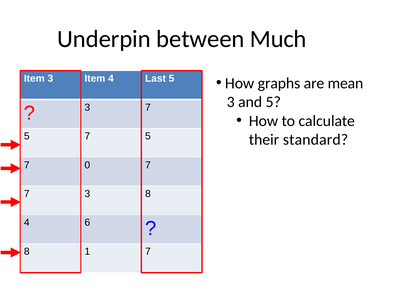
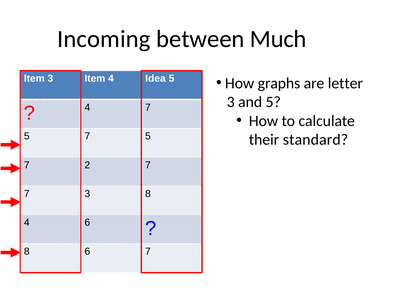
Underpin: Underpin -> Incoming
Last: Last -> Idea
mean: mean -> letter
3 at (87, 107): 3 -> 4
0: 0 -> 2
8 1: 1 -> 6
